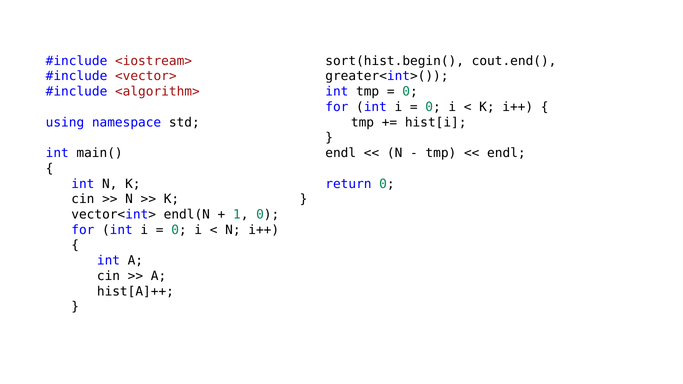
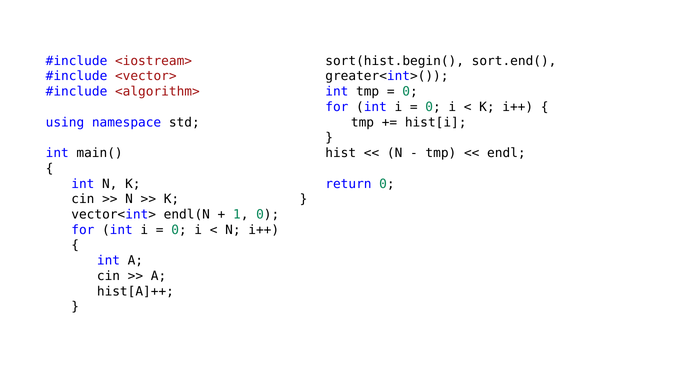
cout.end(: cout.end( -> sort.end(
endl at (341, 153): endl -> hist
